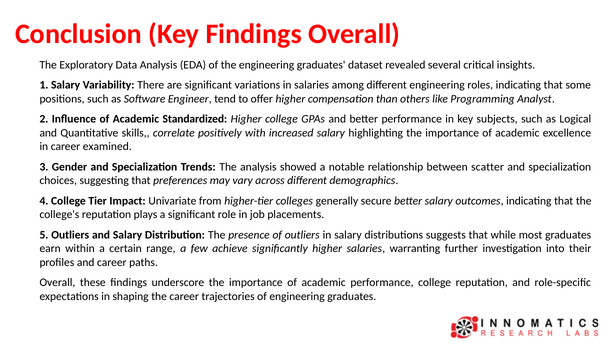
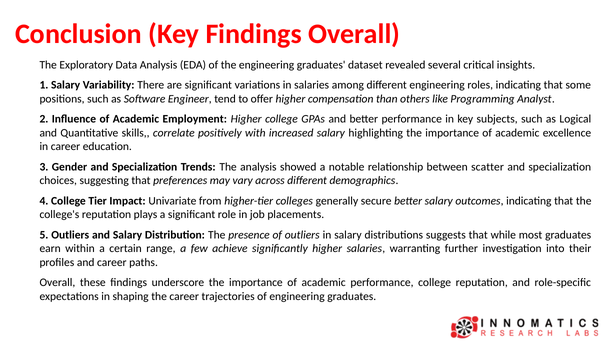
Standardized: Standardized -> Employment
examined: examined -> education
